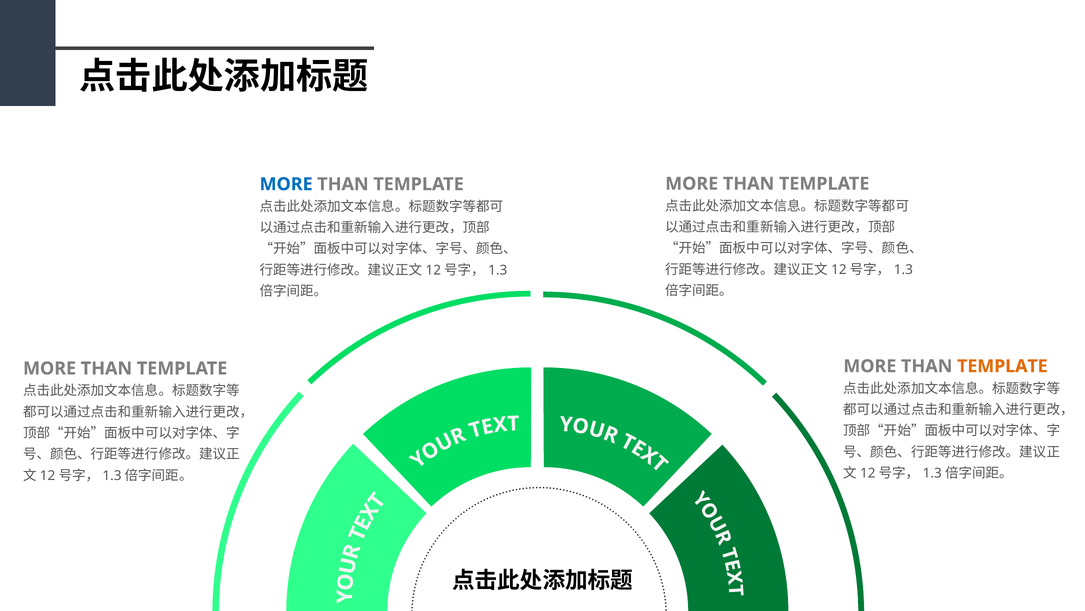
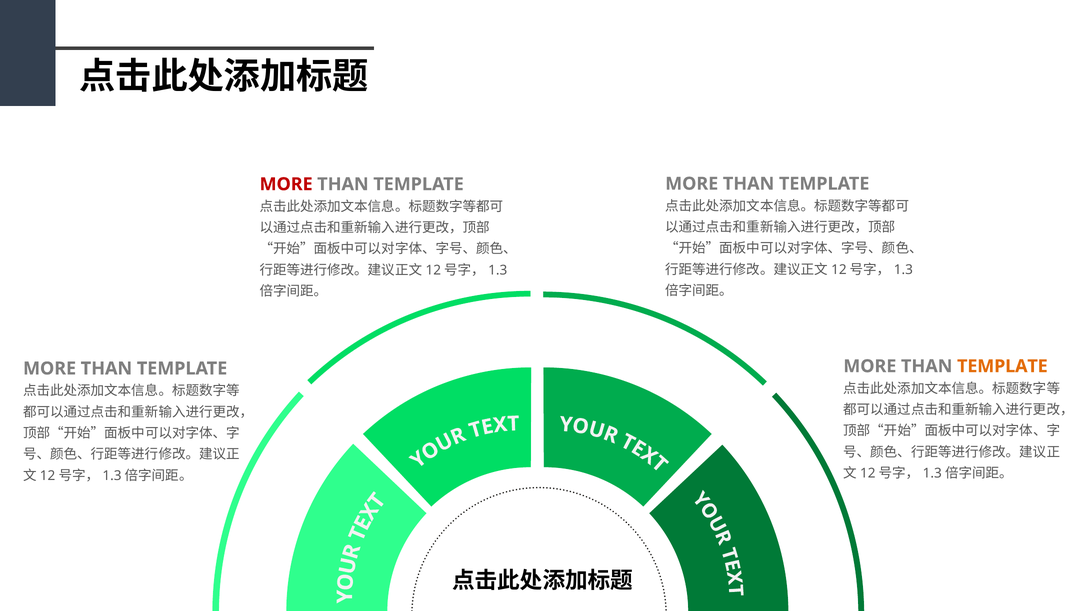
MORE at (286, 184) colour: blue -> red
